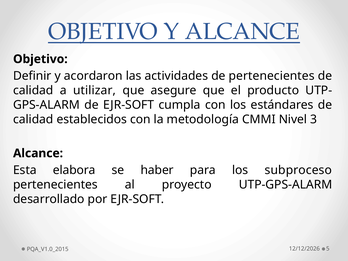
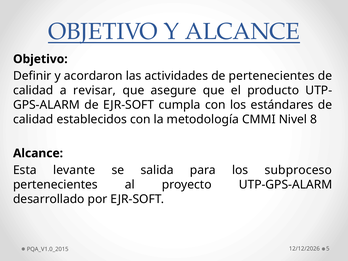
utilizar: utilizar -> revisar
3: 3 -> 8
elabora: elabora -> levante
haber: haber -> salida
